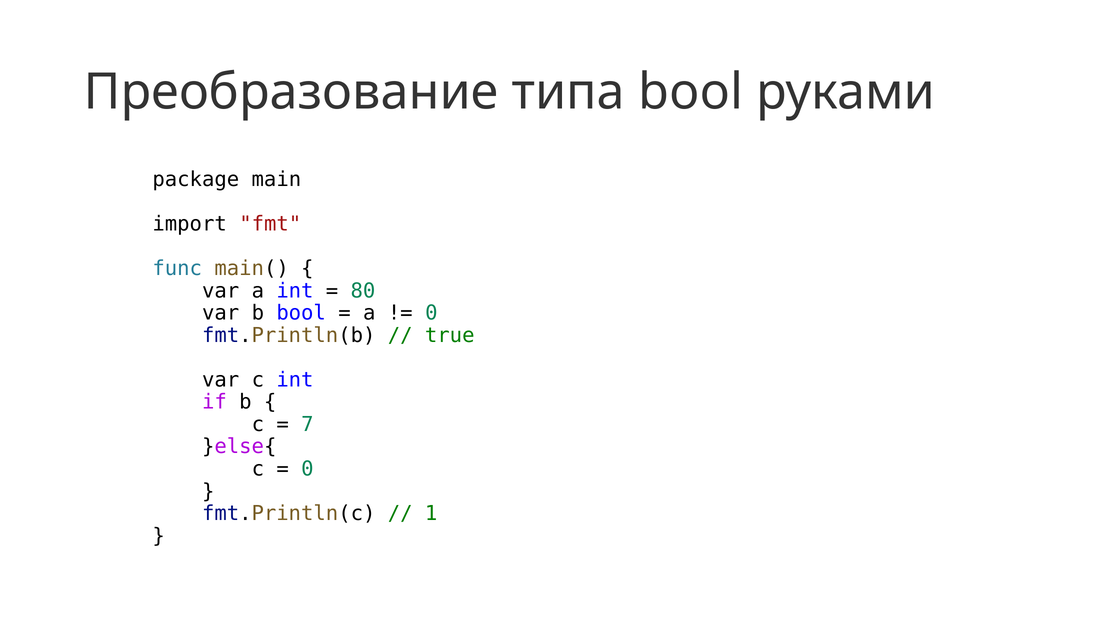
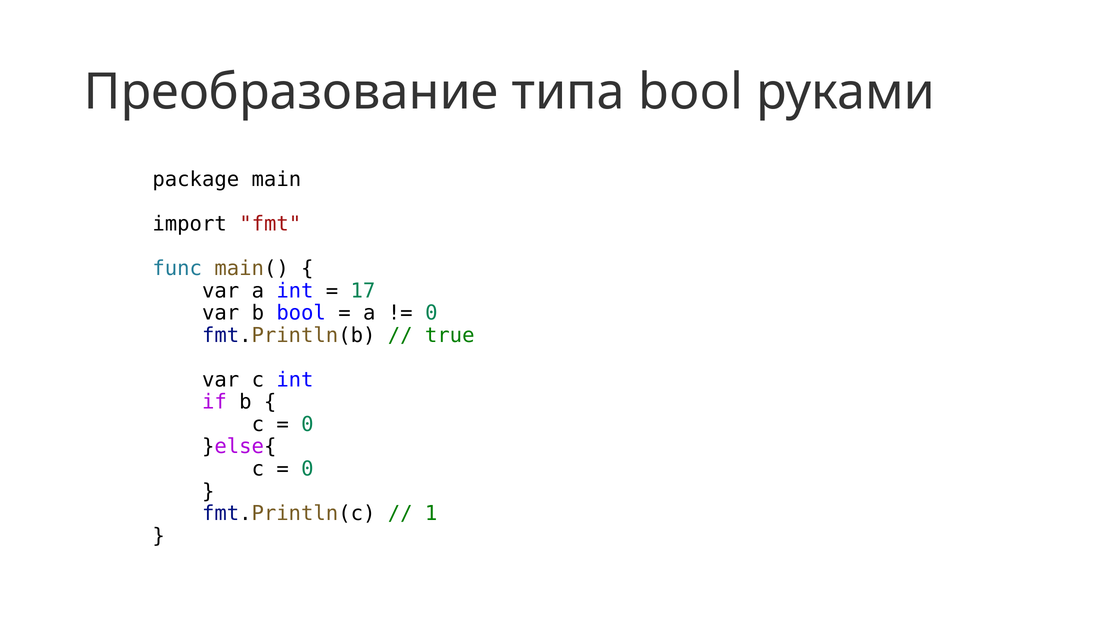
80: 80 -> 17
7 at (307, 425): 7 -> 0
